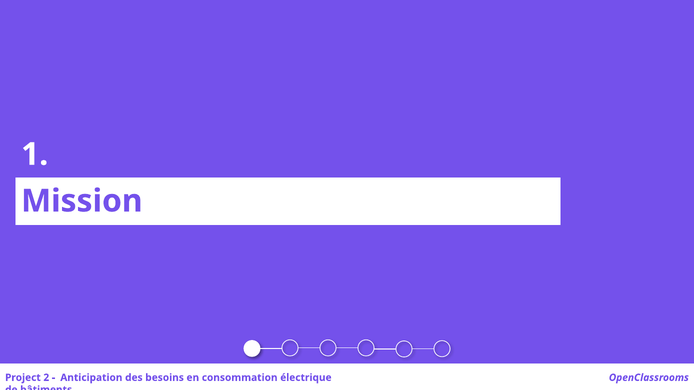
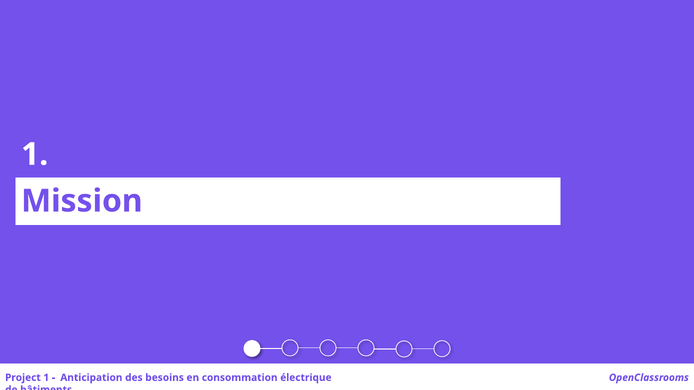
Project 2: 2 -> 1
